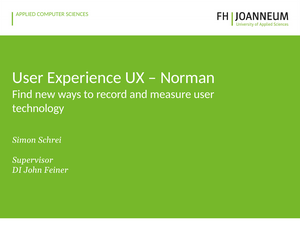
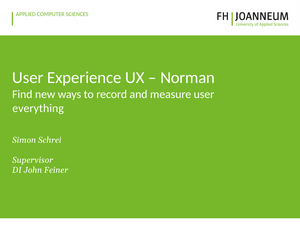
technology: technology -> everything
